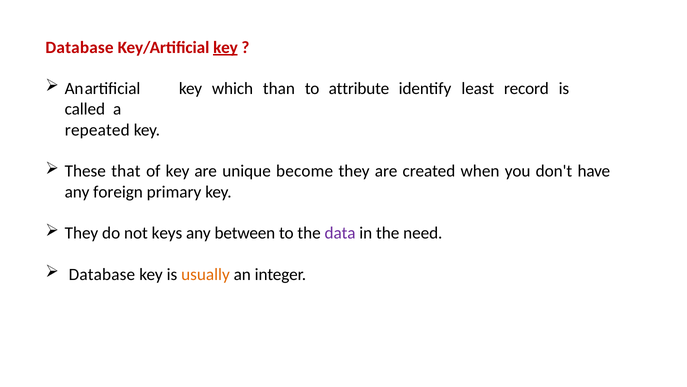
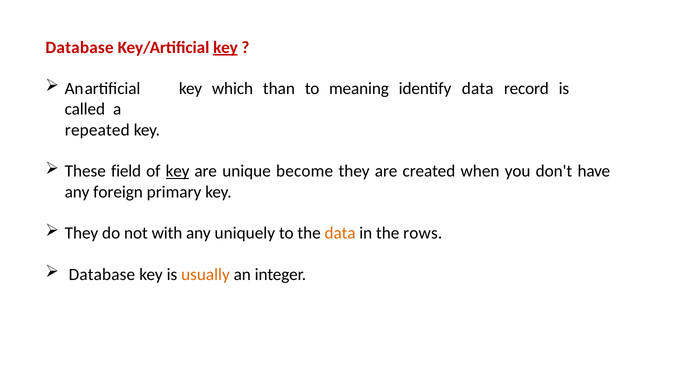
attribute: attribute -> meaning
identify least: least -> data
that: that -> field
key at (178, 171) underline: none -> present
keys: keys -> with
between: between -> uniquely
data at (340, 233) colour: purple -> orange
need: need -> rows
